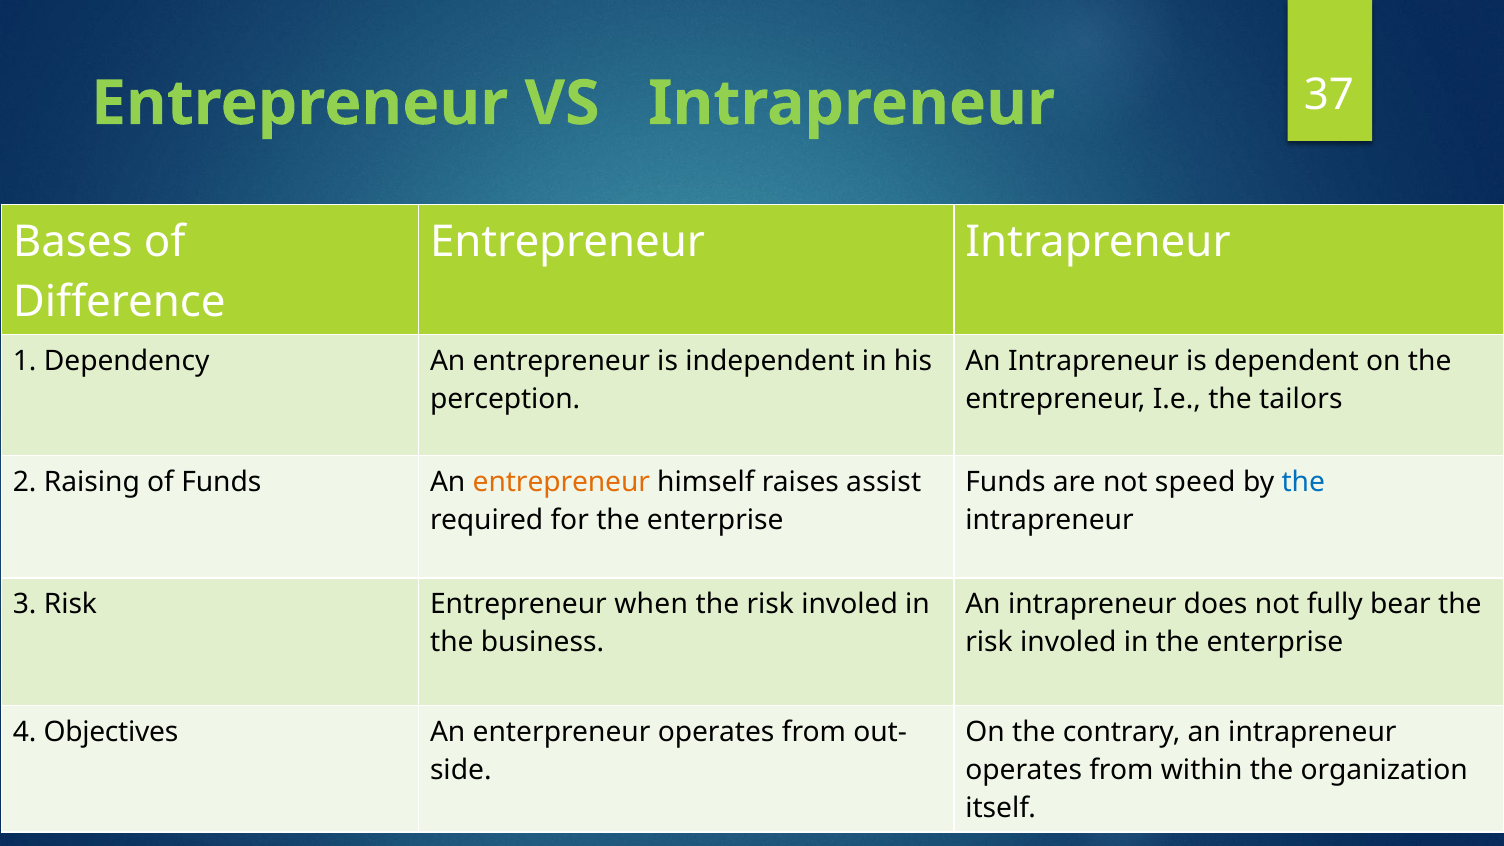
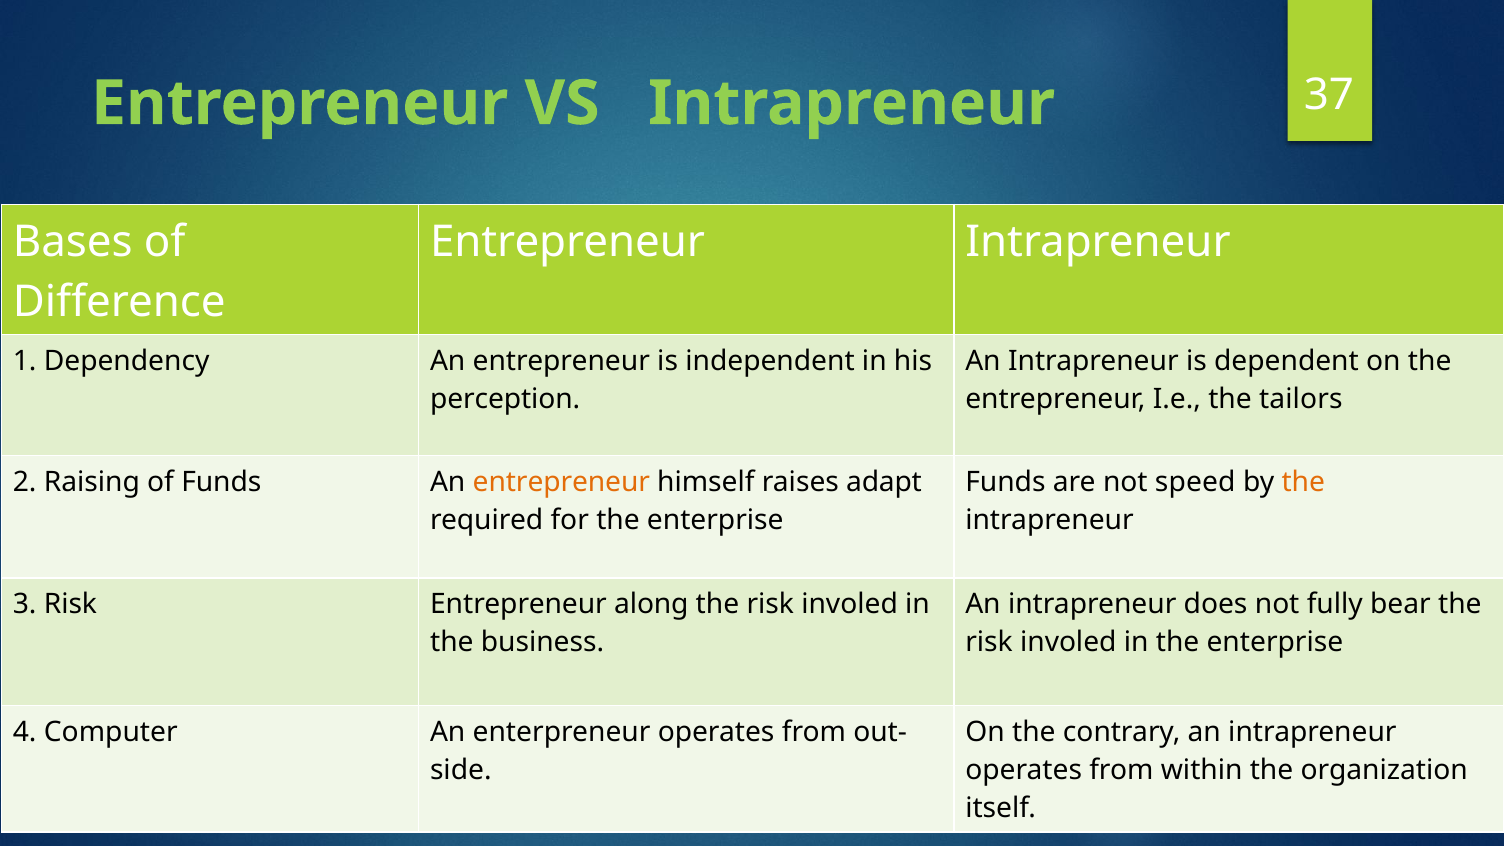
assist: assist -> adapt
the at (1303, 482) colour: blue -> orange
when: when -> along
Objectives: Objectives -> Computer
